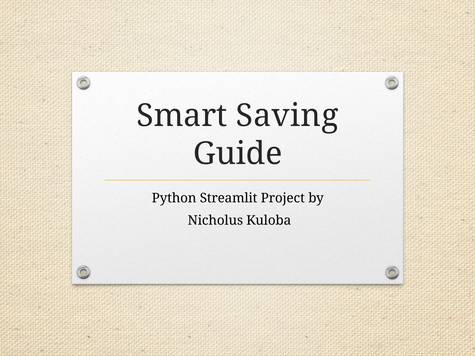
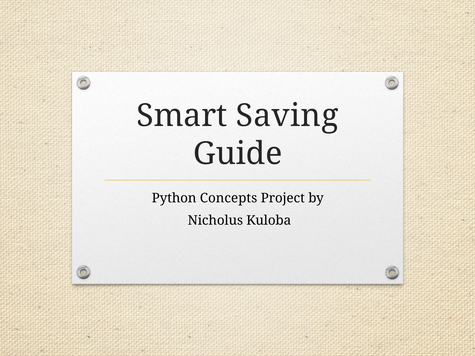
Streamlit: Streamlit -> Concepts
